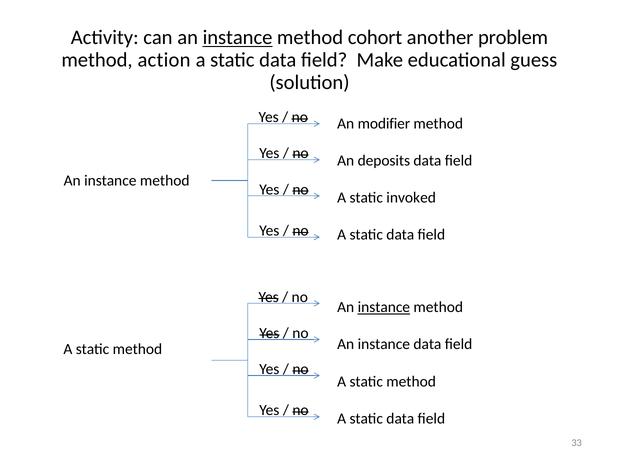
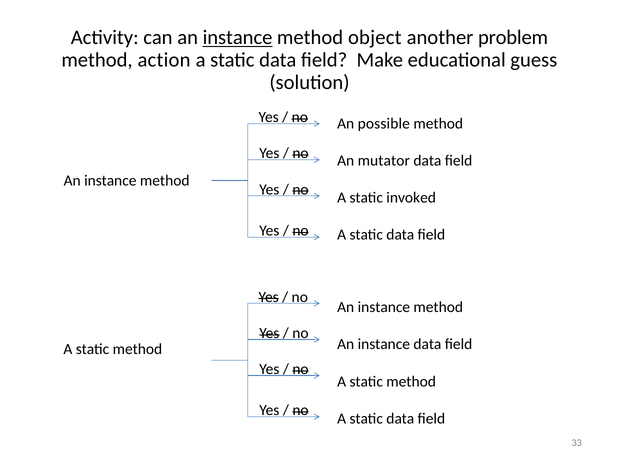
cohort: cohort -> object
modifier: modifier -> possible
deposits: deposits -> mutator
instance at (384, 307) underline: present -> none
